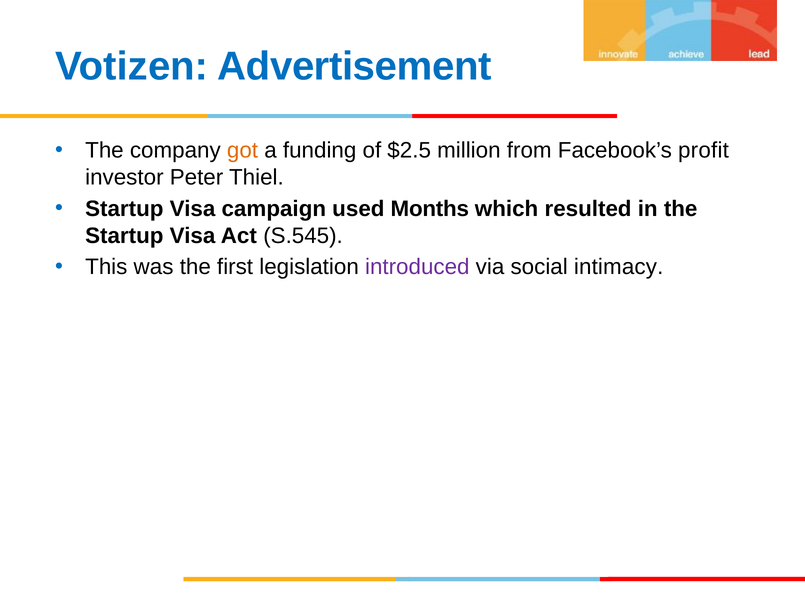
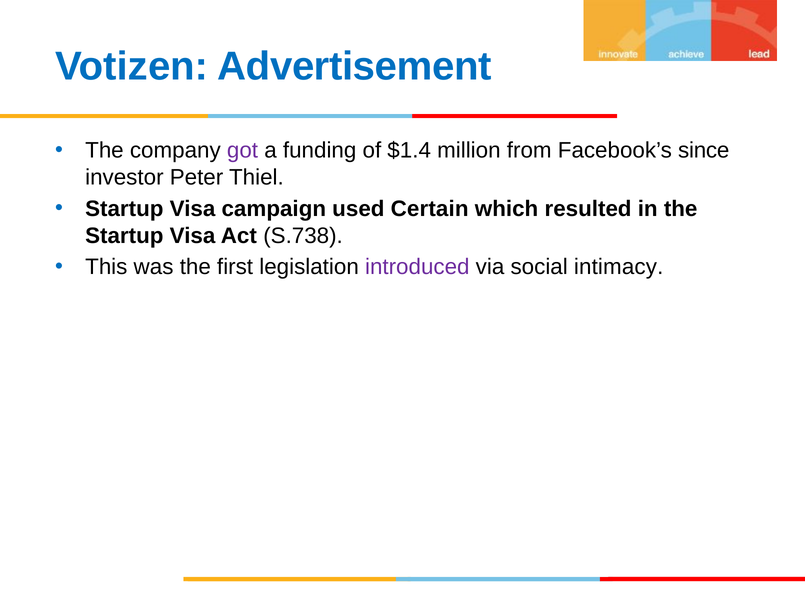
got colour: orange -> purple
$2.5: $2.5 -> $1.4
profit: profit -> since
Months: Months -> Certain
S.545: S.545 -> S.738
